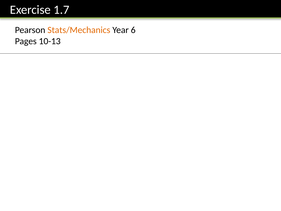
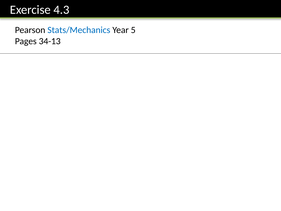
1.7: 1.7 -> 4.3
Stats/Mechanics colour: orange -> blue
6: 6 -> 5
10-13: 10-13 -> 34-13
